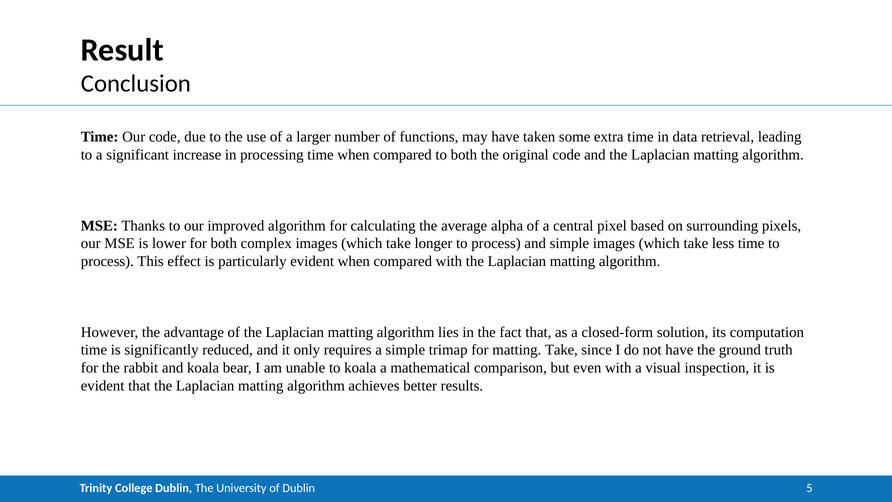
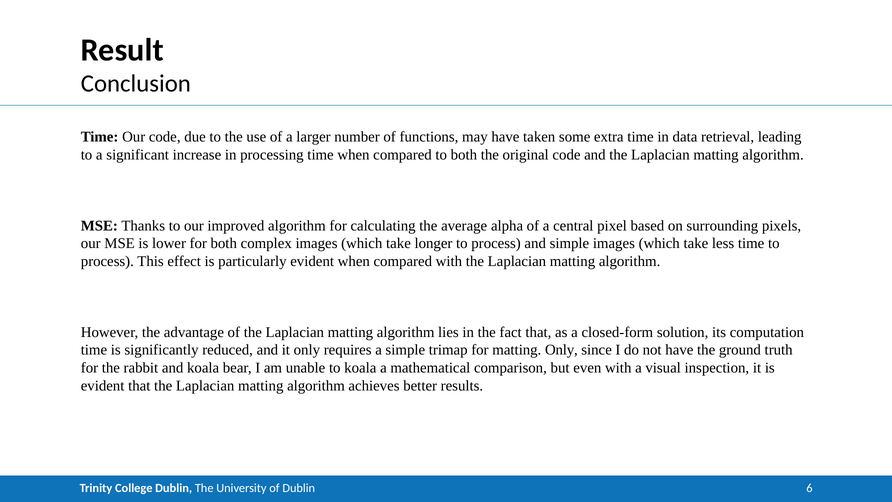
matting Take: Take -> Only
5: 5 -> 6
